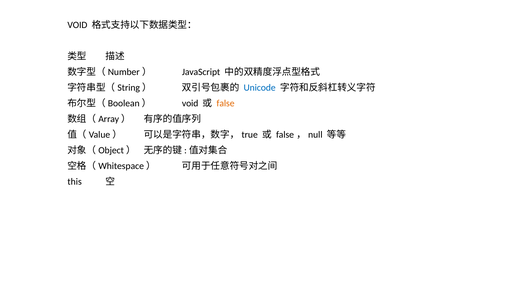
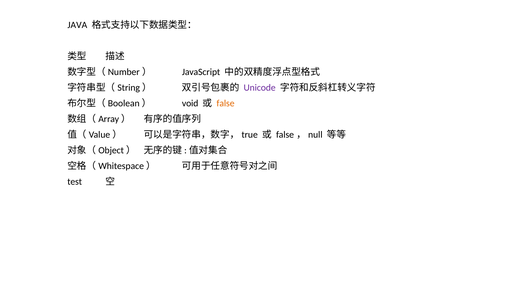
VOID at (77, 25): VOID -> JAVA
Unicode colour: blue -> purple
this: this -> test
